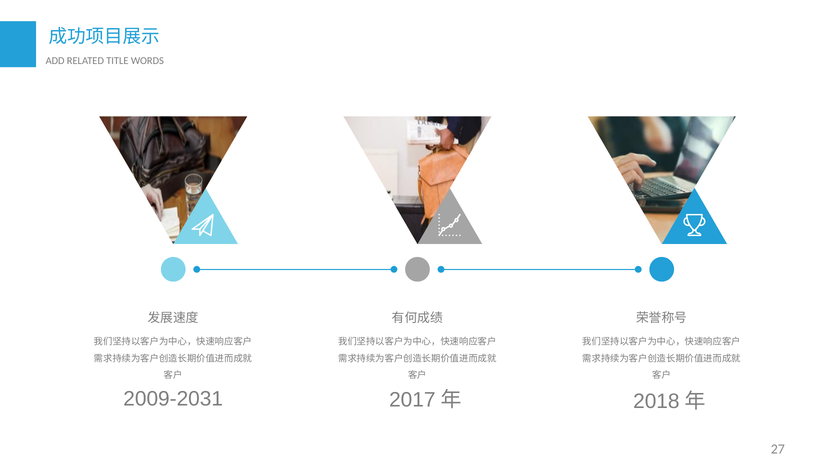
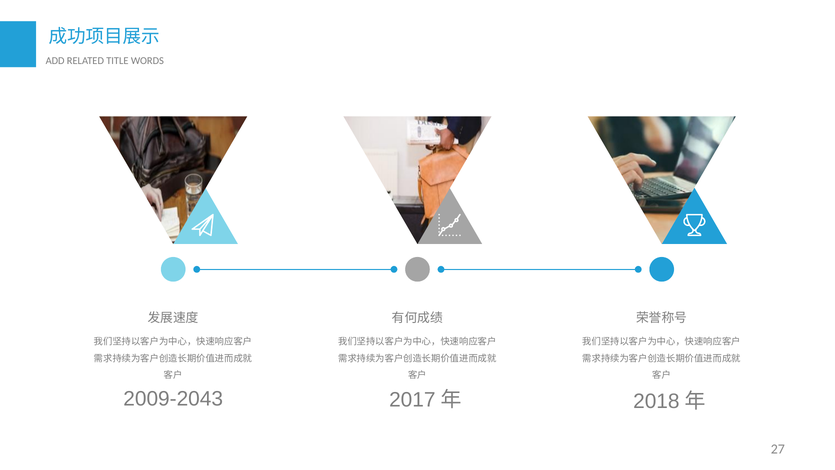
2009-2031: 2009-2031 -> 2009-2043
